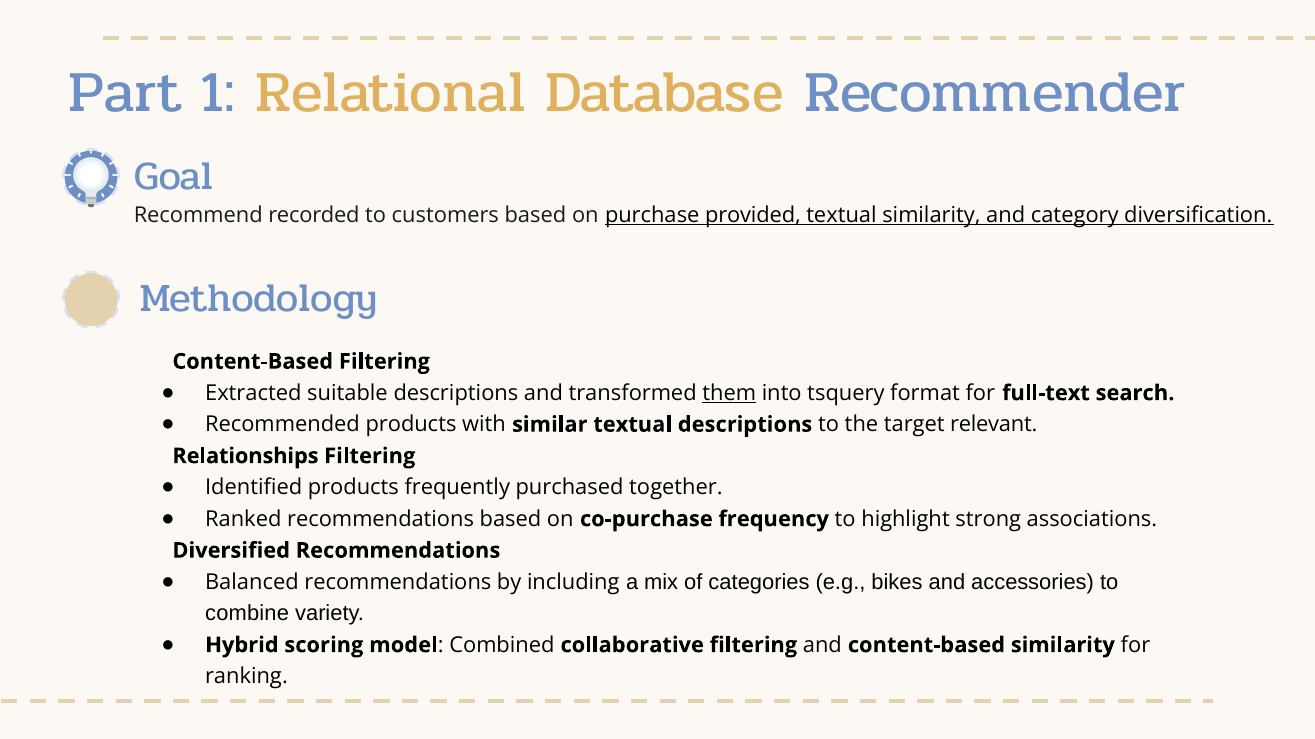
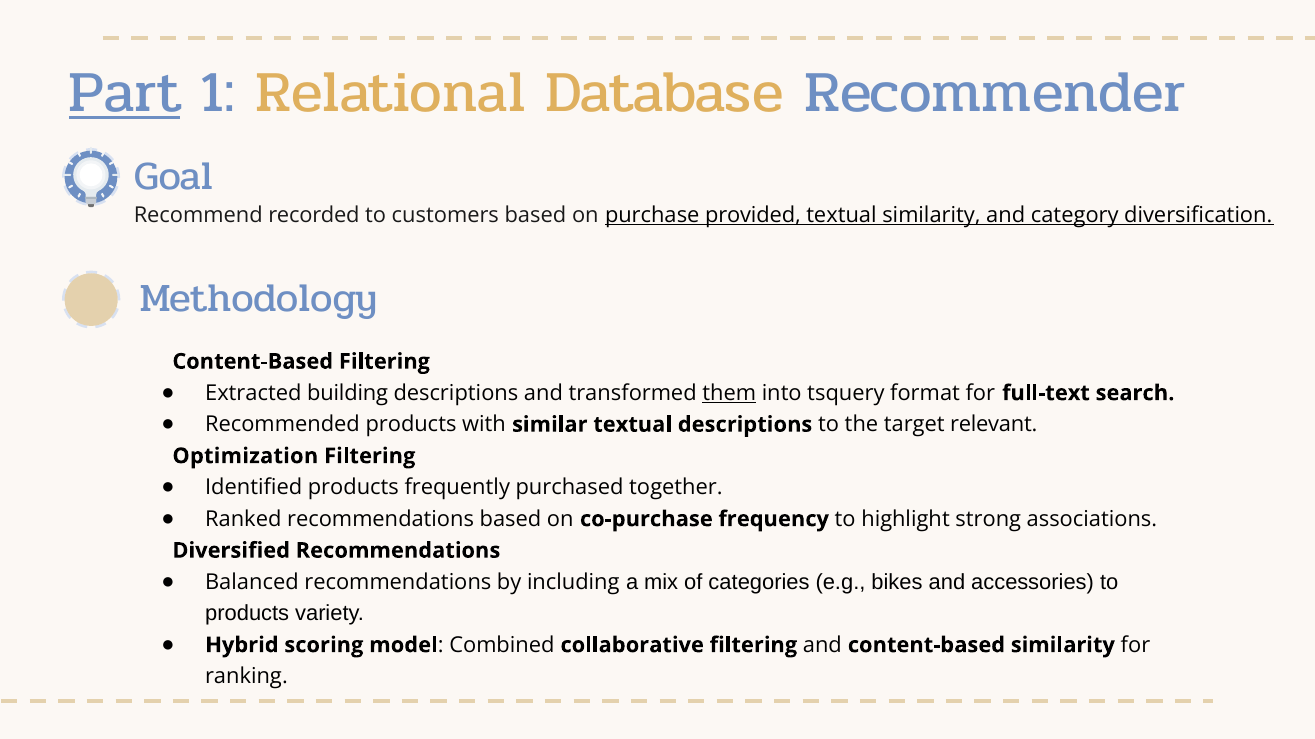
Part underline: none -> present
suitable: suitable -> building
Relationships: Relationships -> Optimization
combine at (247, 614): combine -> products
